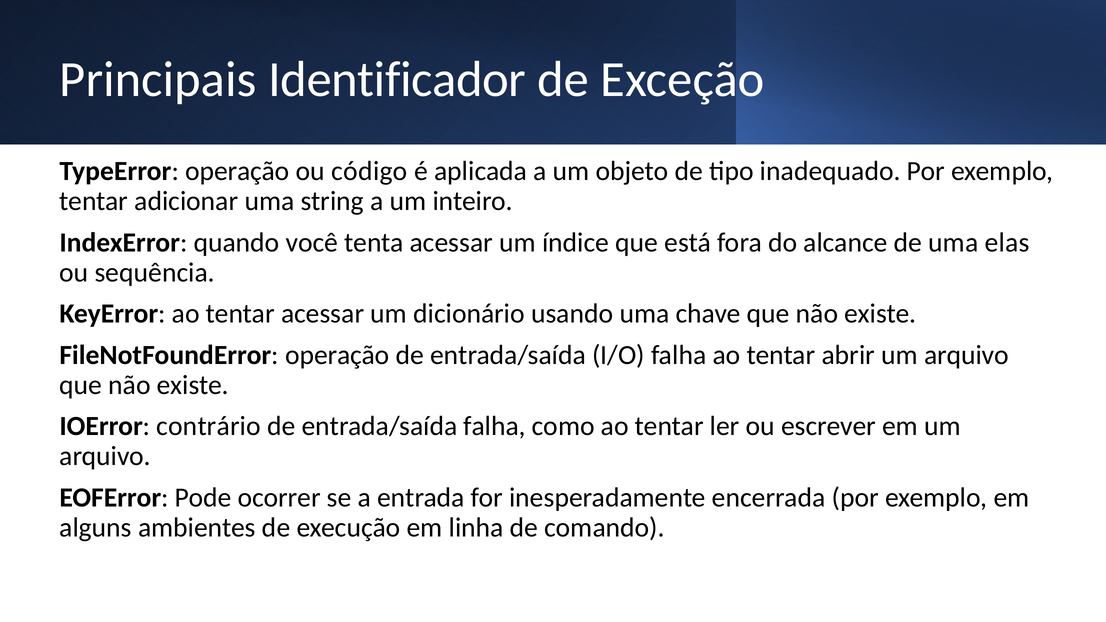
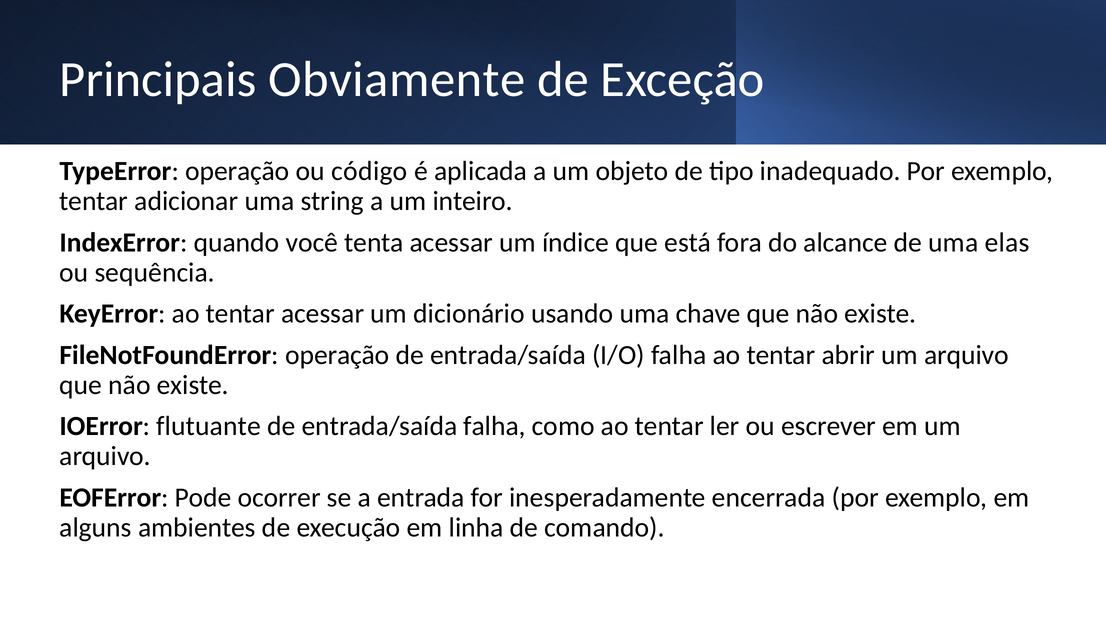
Identificador: Identificador -> Obviamente
contrário: contrário -> flutuante
